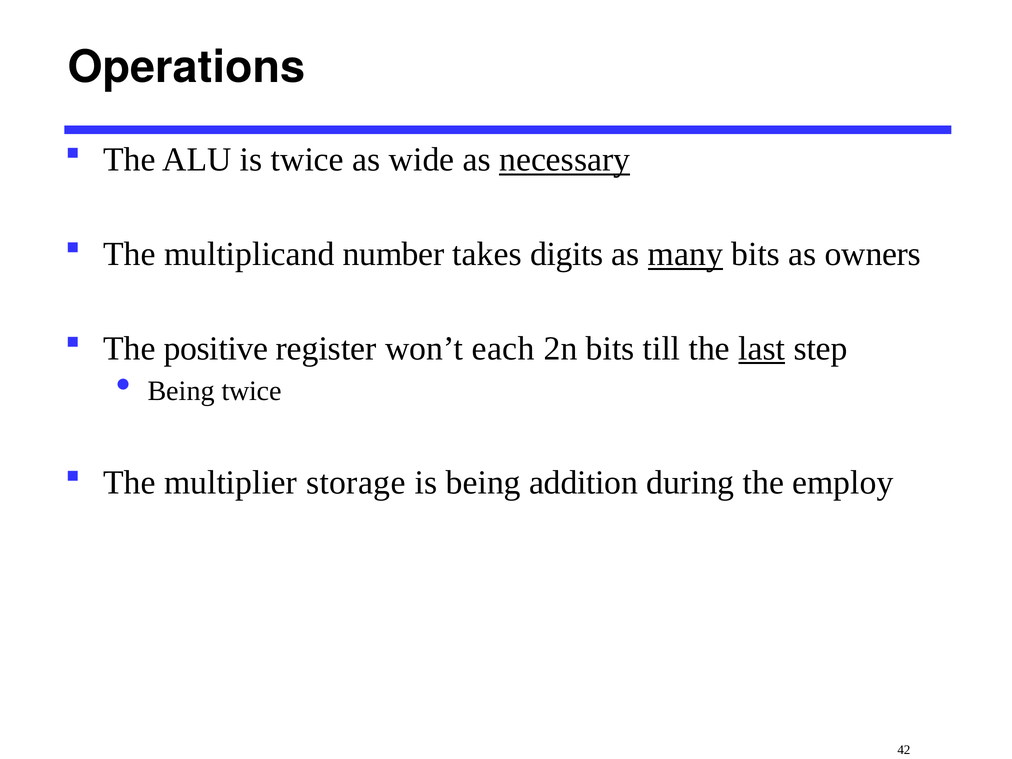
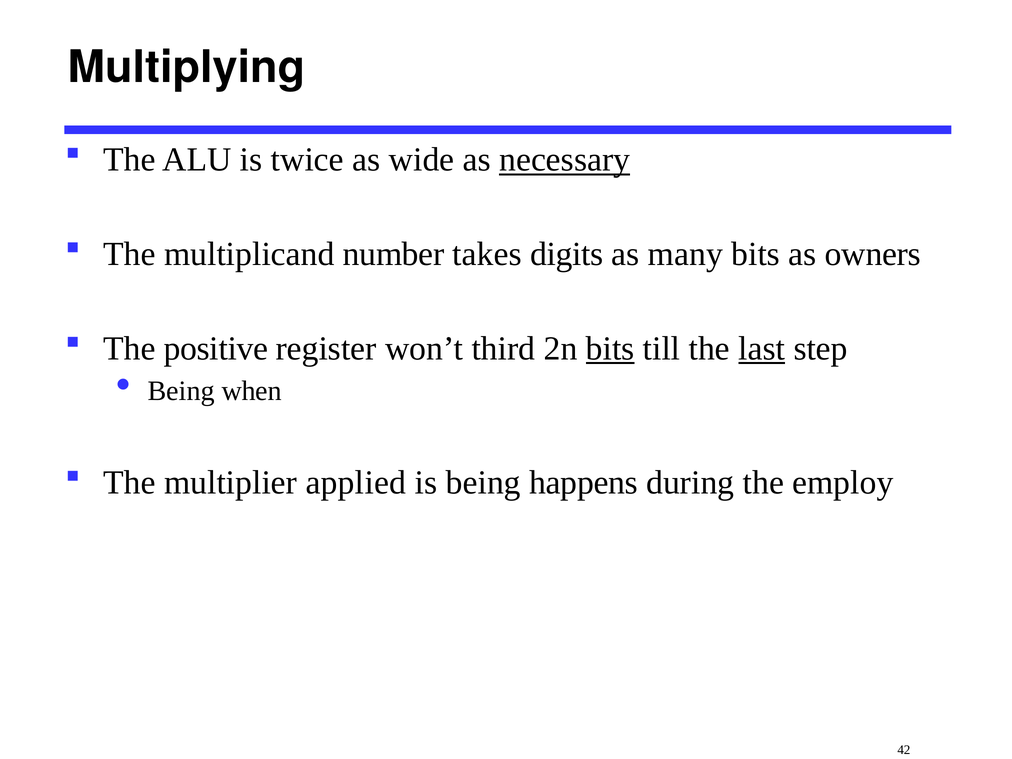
Operations: Operations -> Multiplying
many underline: present -> none
each: each -> third
bits at (610, 349) underline: none -> present
Being twice: twice -> when
storage: storage -> applied
addition: addition -> happens
